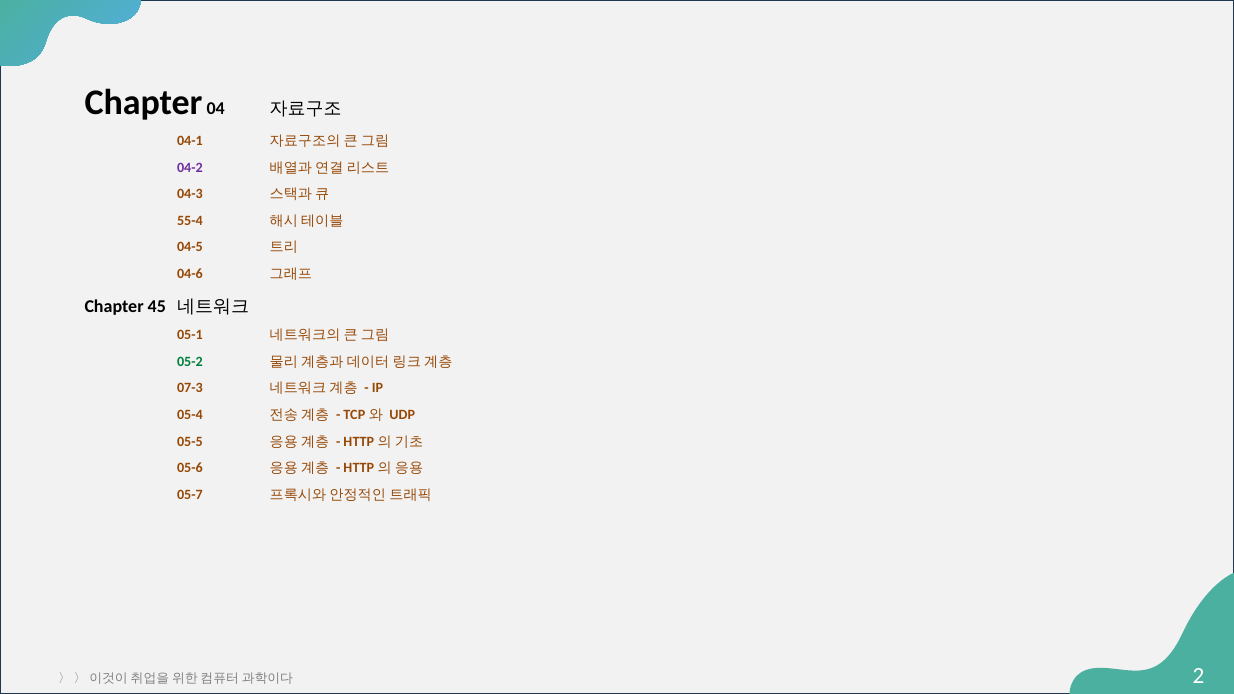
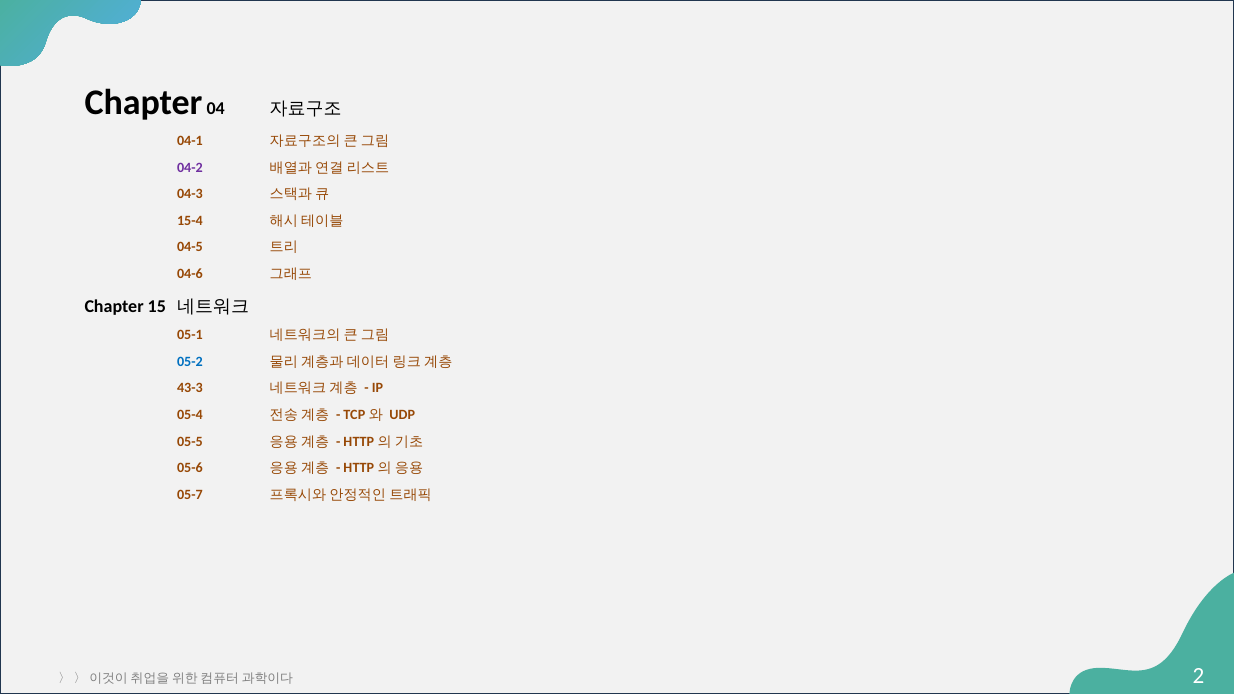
55-4: 55-4 -> 15-4
45: 45 -> 15
05-2 colour: green -> blue
07-3: 07-3 -> 43-3
